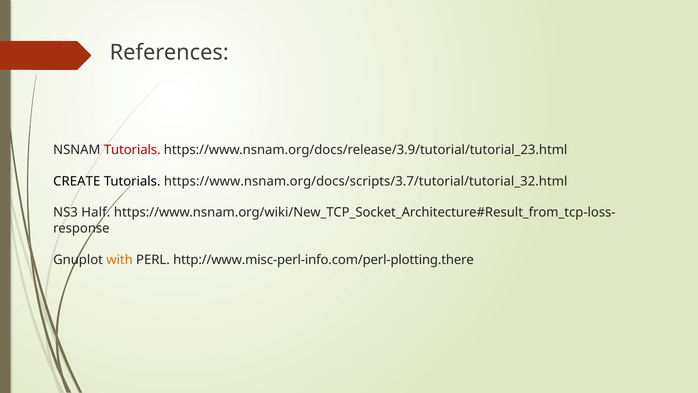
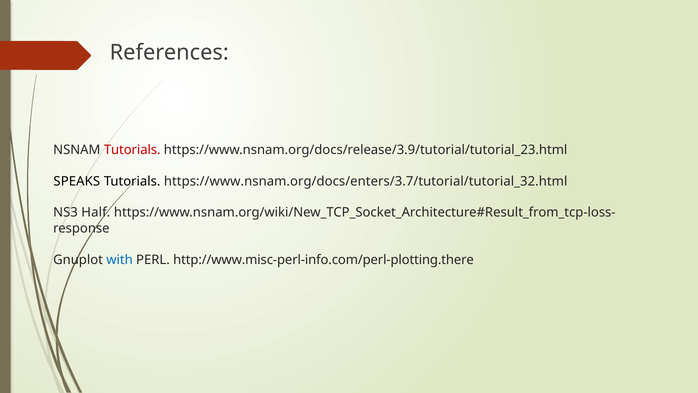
CREATE: CREATE -> SPEAKS
https://www.nsnam.org/docs/scripts/3.7/tutorial/tutorial_32.html: https://www.nsnam.org/docs/scripts/3.7/tutorial/tutorial_32.html -> https://www.nsnam.org/docs/enters/3.7/tutorial/tutorial_32.html
with colour: orange -> blue
